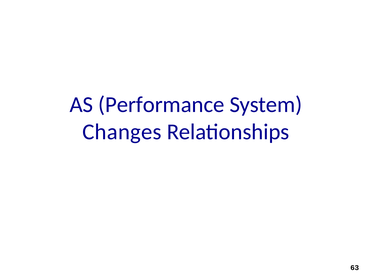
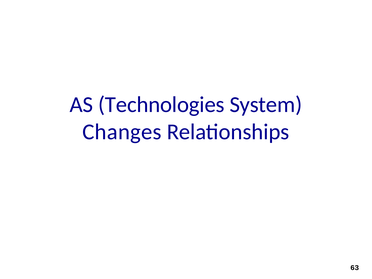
Performance: Performance -> Technologies
